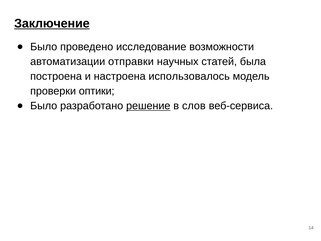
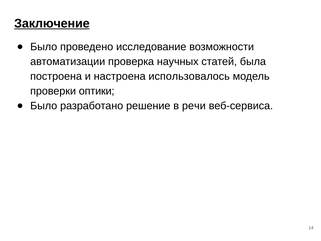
отправки: отправки -> проверка
решение underline: present -> none
слов: слов -> речи
